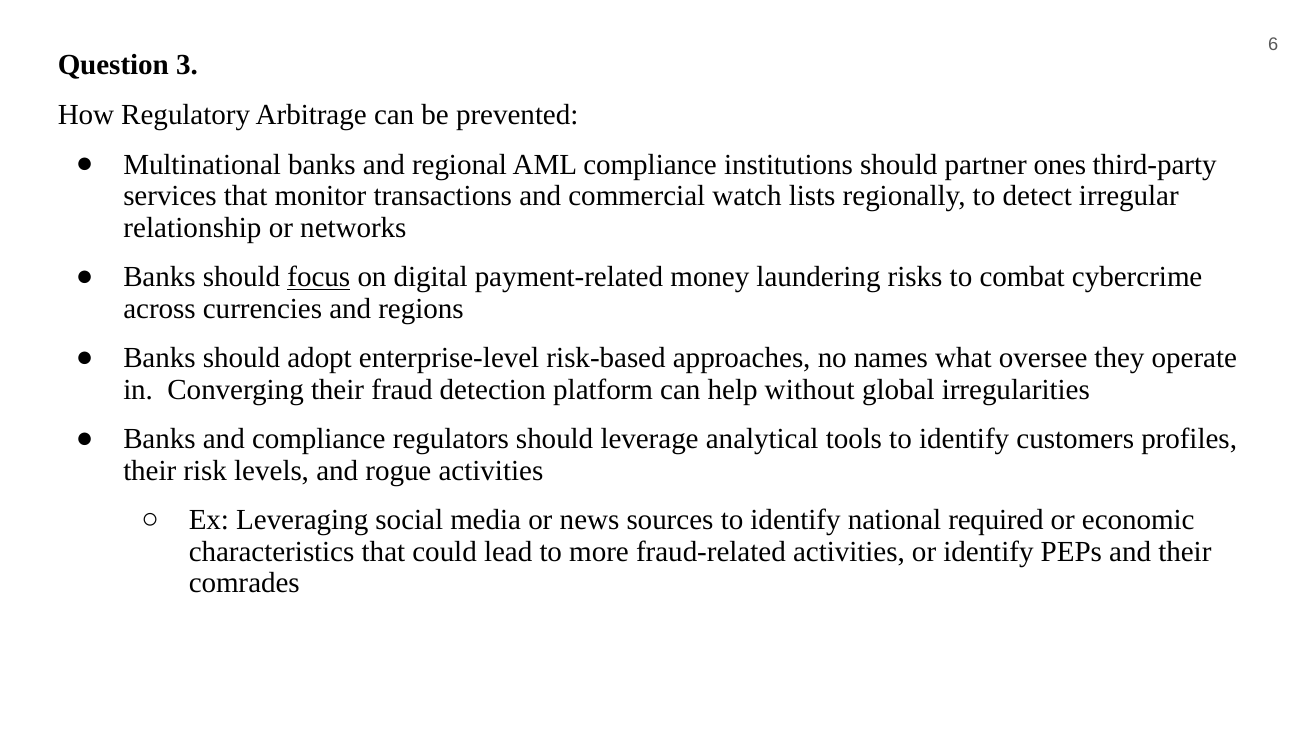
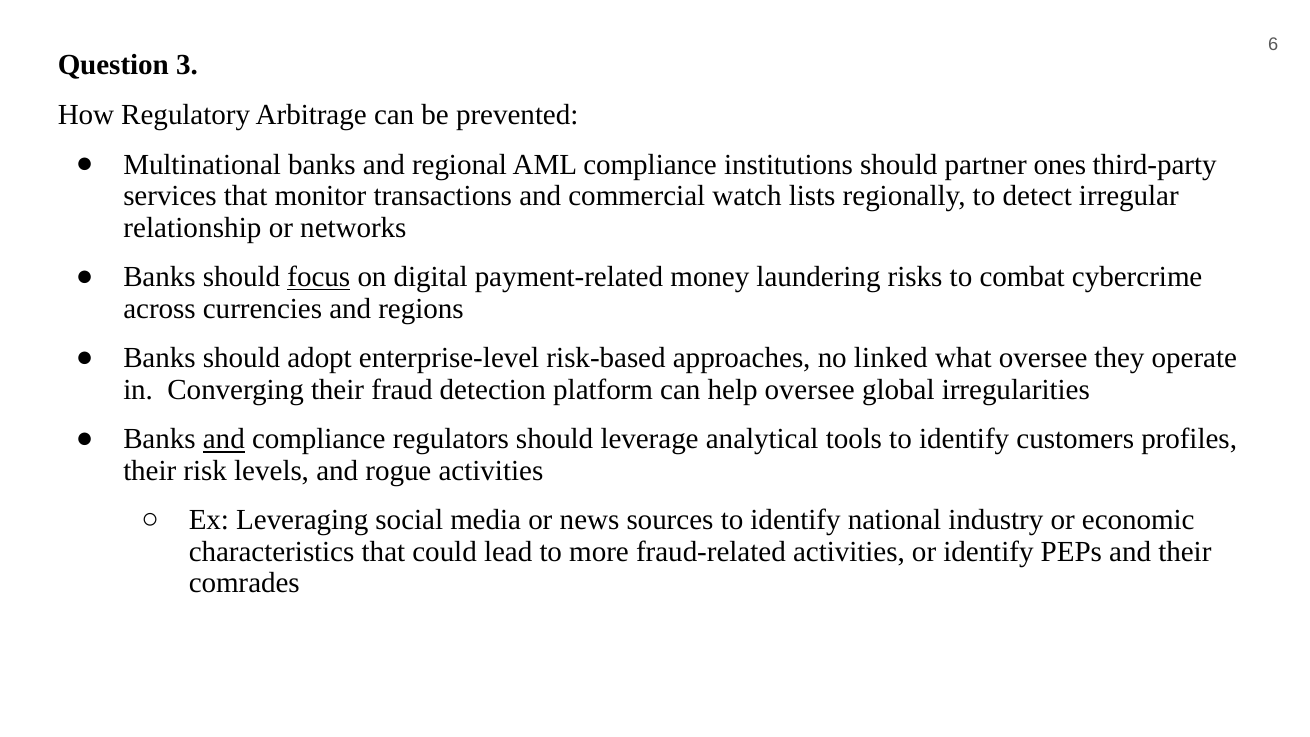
names: names -> linked
help without: without -> oversee
and at (224, 439) underline: none -> present
required: required -> industry
